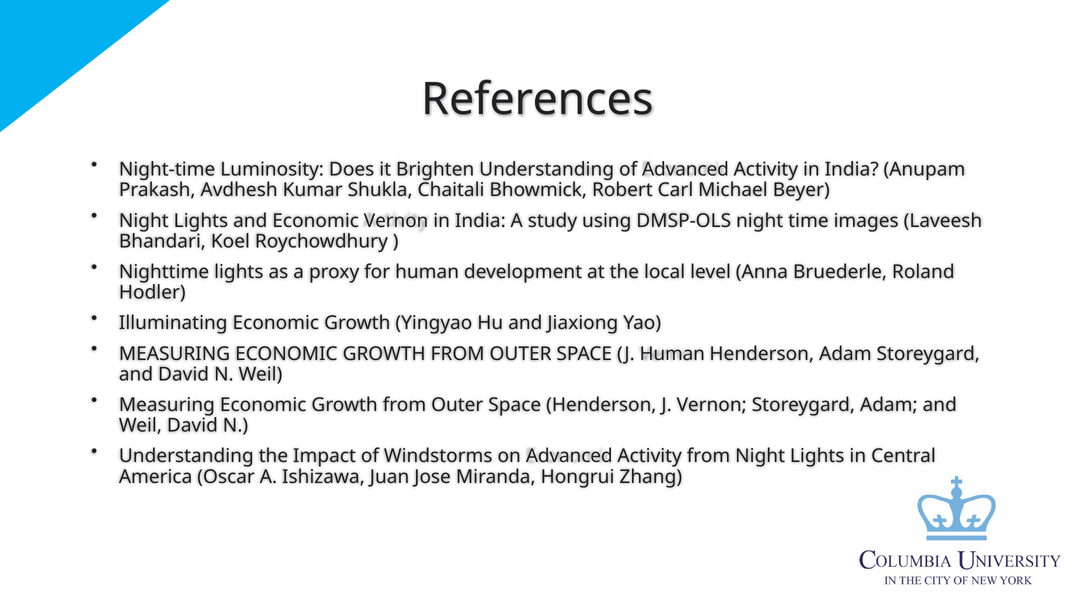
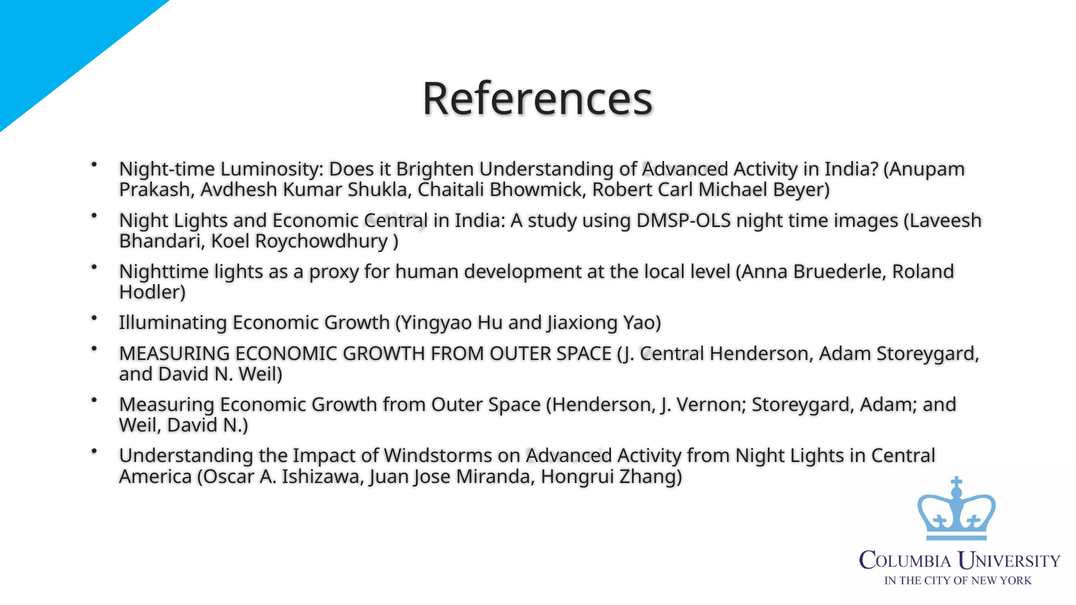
Economic Vernon: Vernon -> Central
J Human: Human -> Central
